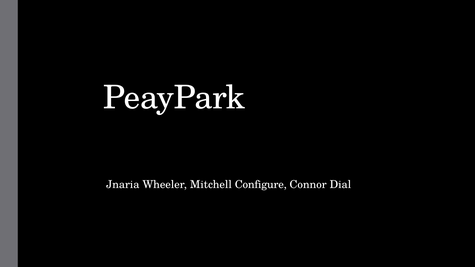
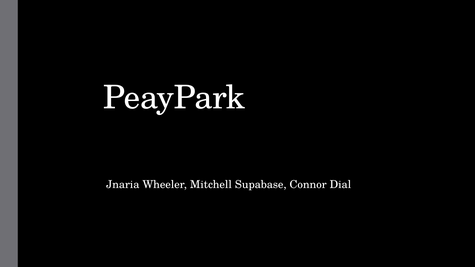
Configure: Configure -> Supabase
